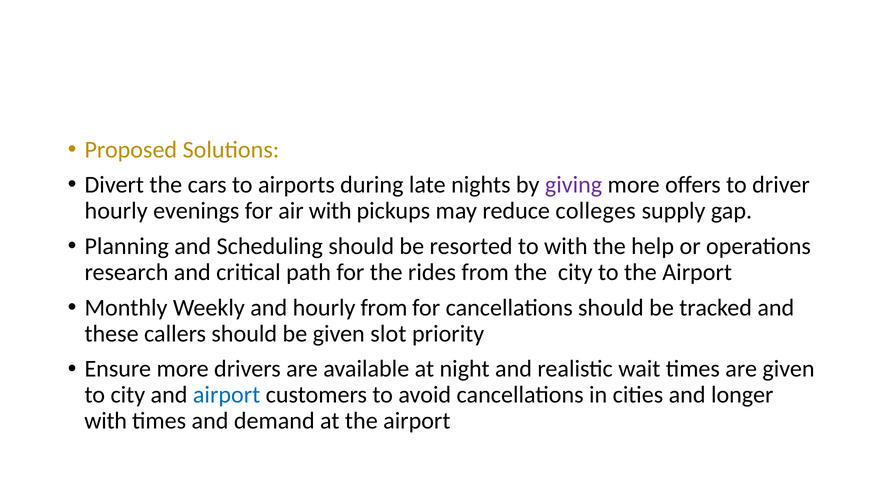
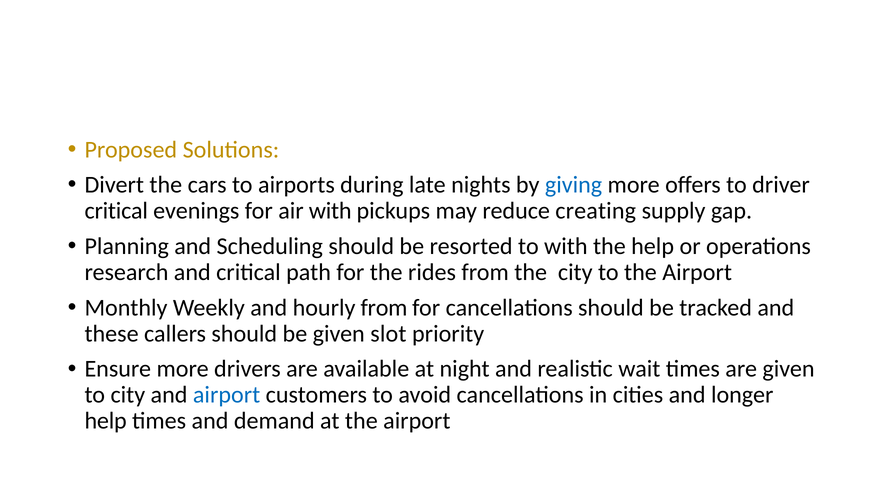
giving colour: purple -> blue
hourly at (116, 211): hourly -> critical
colleges: colleges -> creating
with at (106, 421): with -> help
